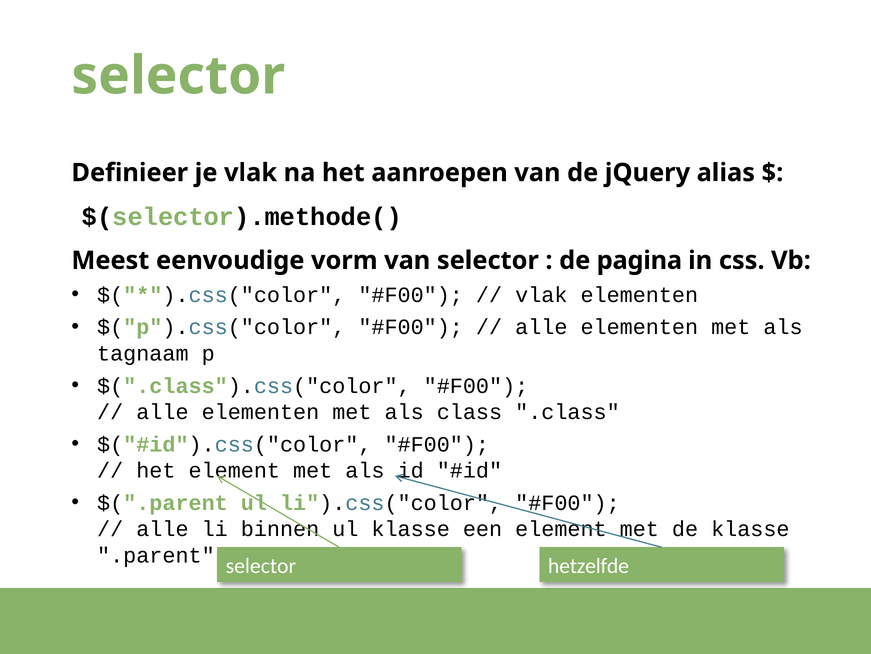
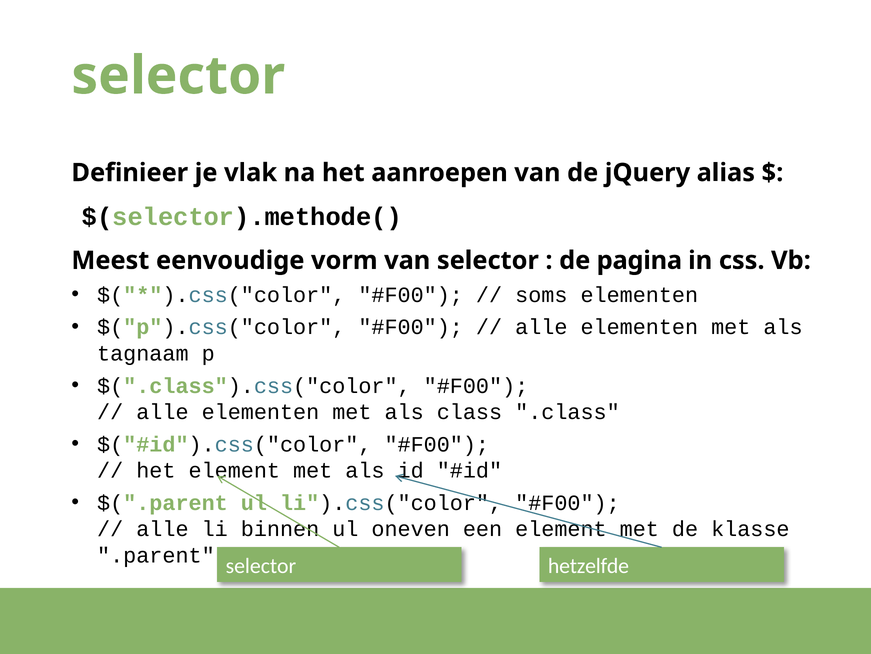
vlak at (541, 295): vlak -> soms
ul klasse: klasse -> oneven
